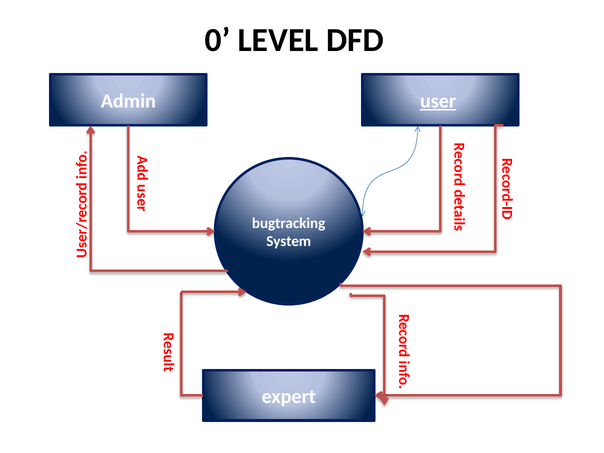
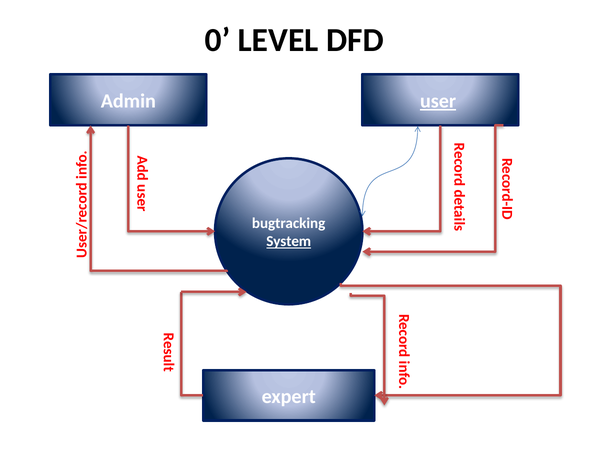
System underline: none -> present
